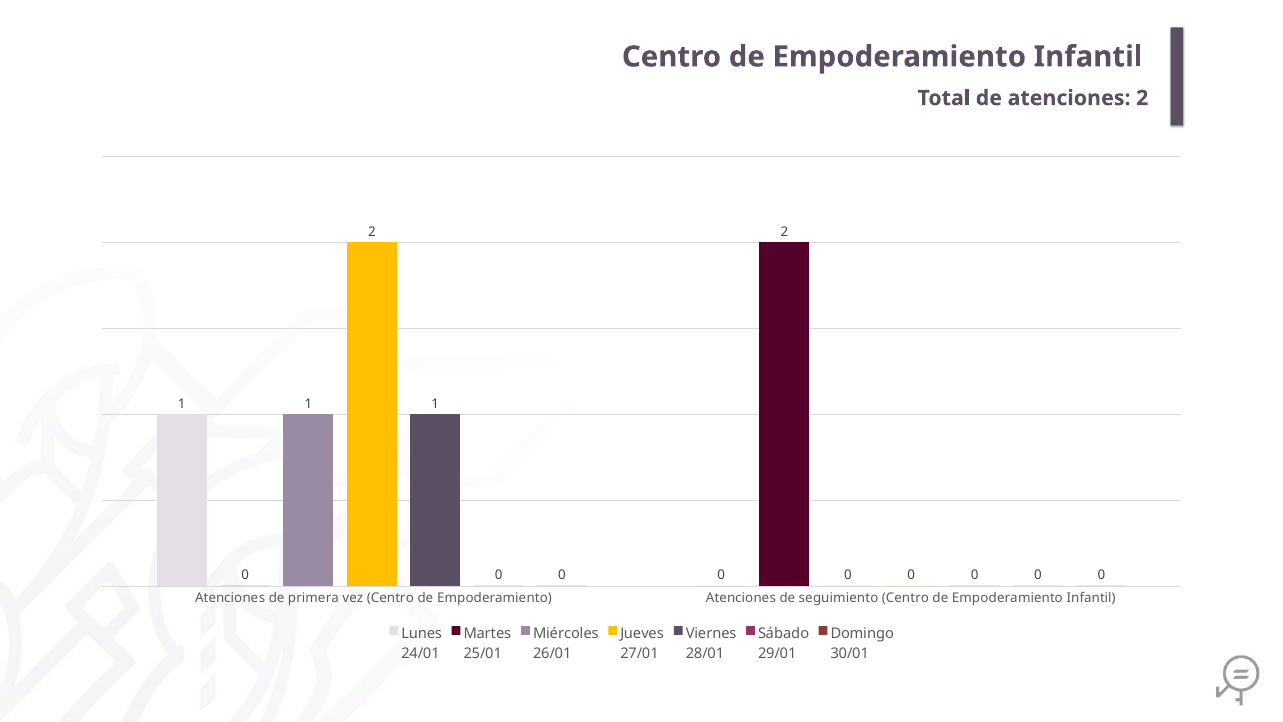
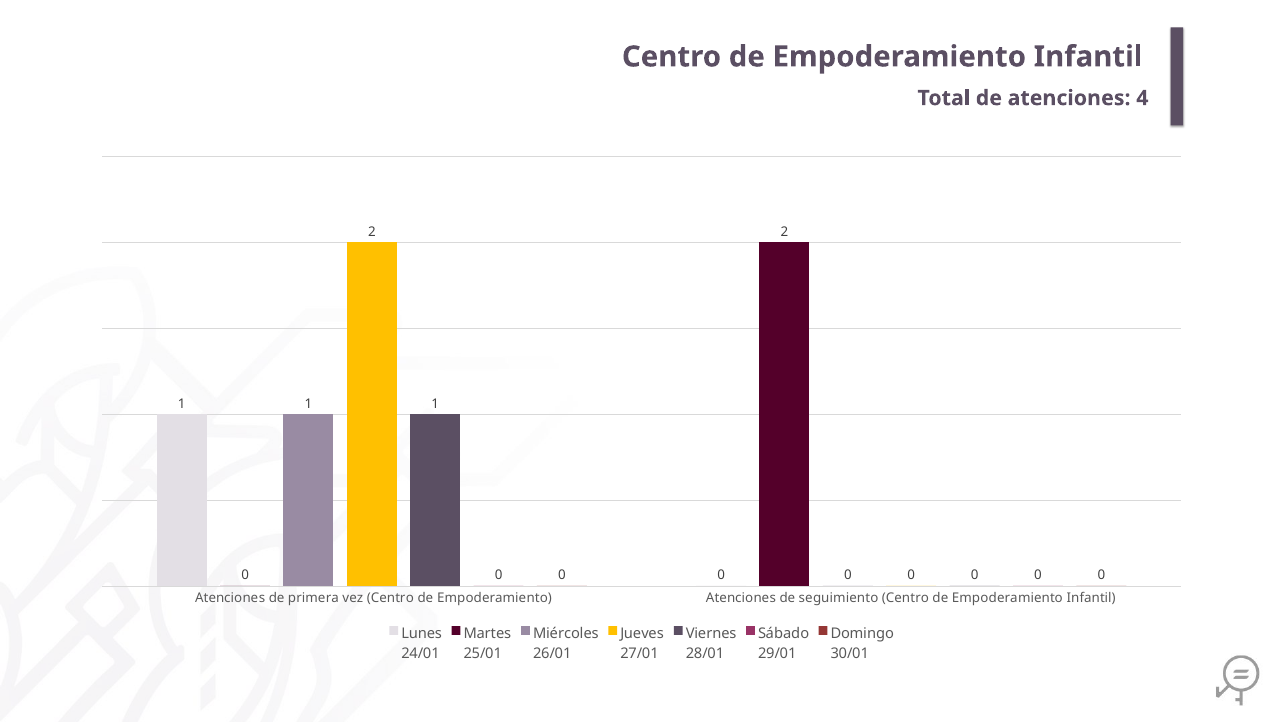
atenciones 2: 2 -> 4
